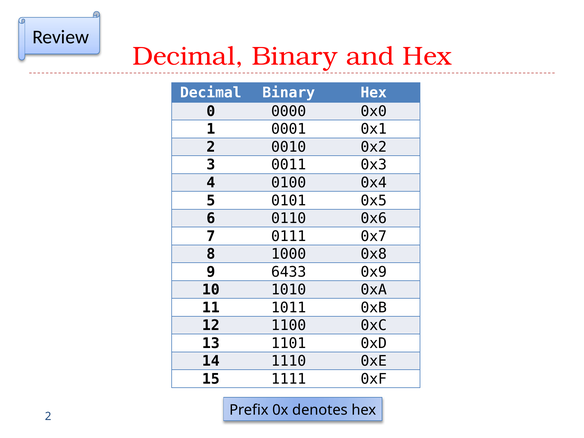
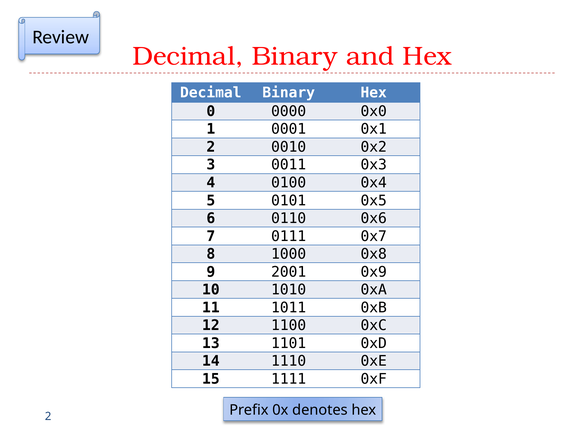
6433: 6433 -> 2001
